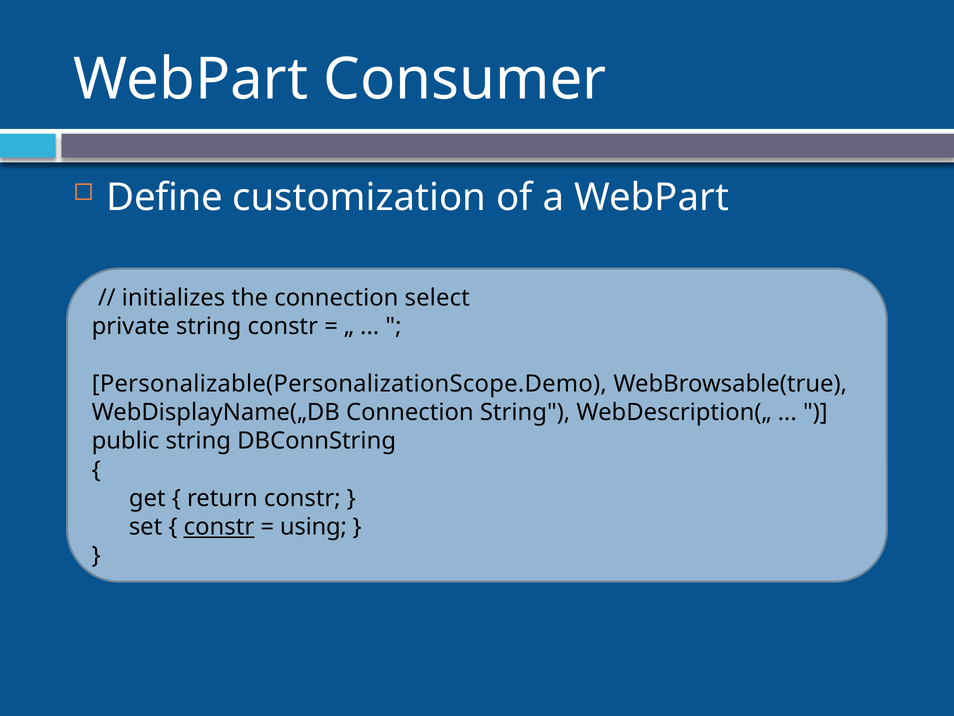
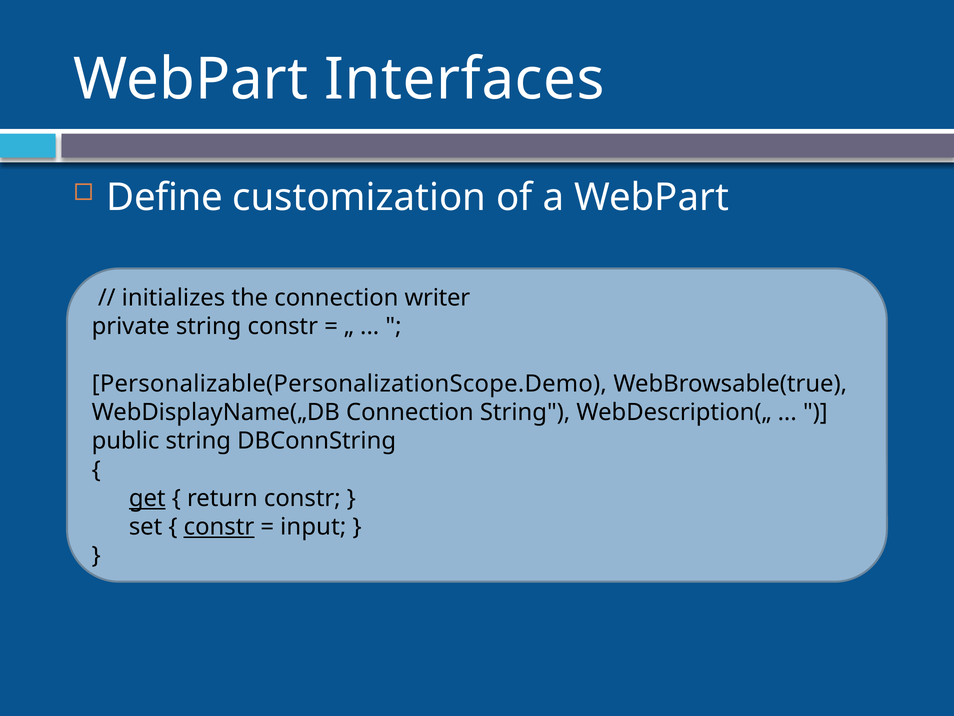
Consumer: Consumer -> Interfaces
select: select -> writer
get underline: none -> present
using: using -> input
